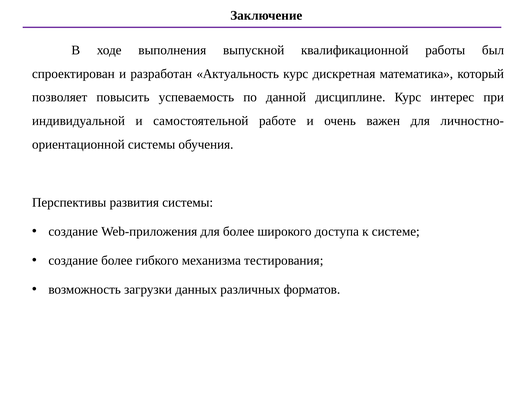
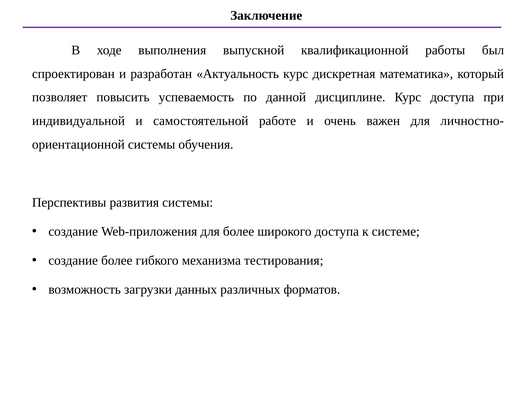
Курс интерес: интерес -> доступа
